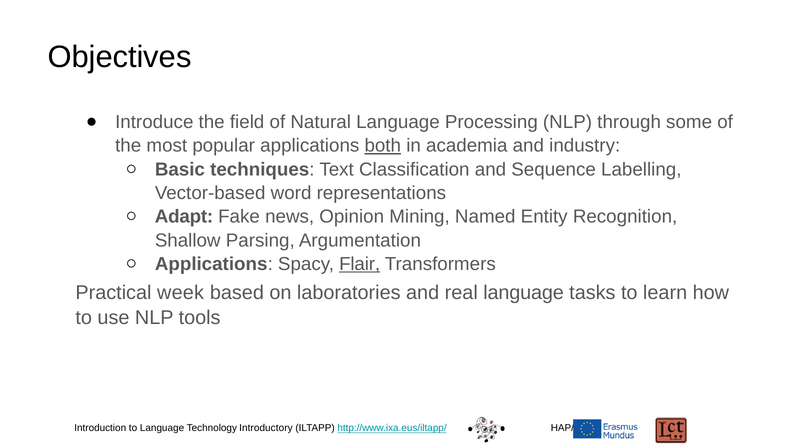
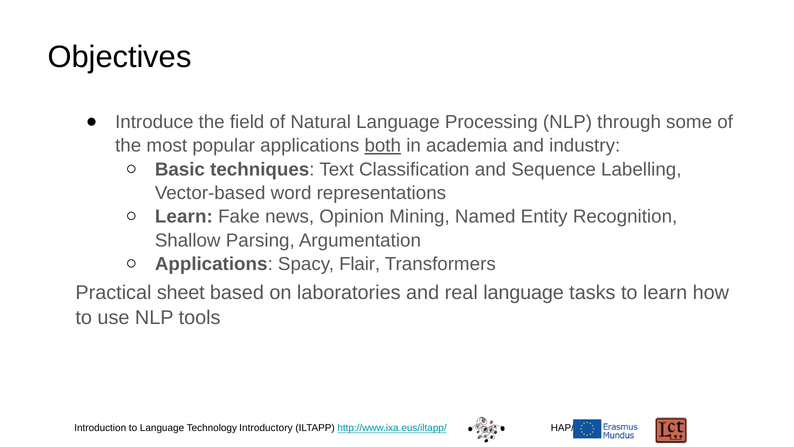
Adapt at (184, 217): Adapt -> Learn
Flair underline: present -> none
week: week -> sheet
